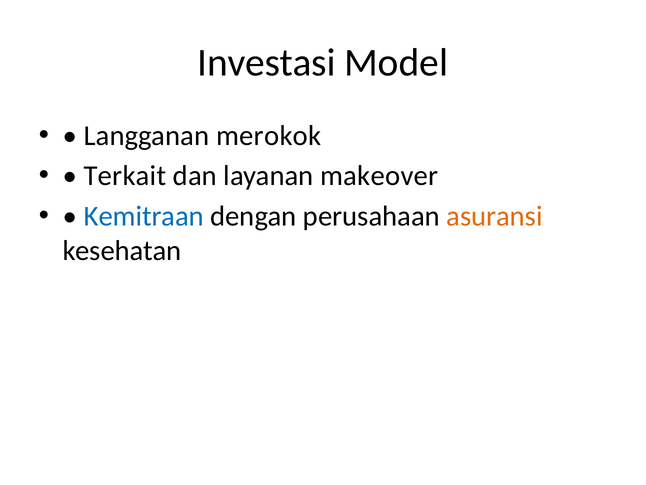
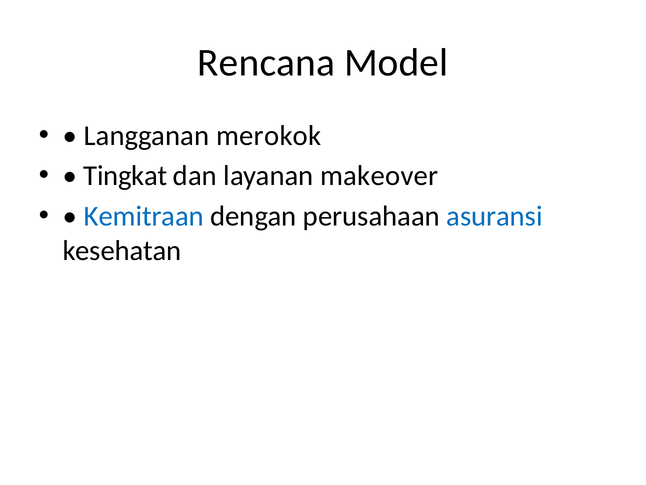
Investasi: Investasi -> Rencana
Terkait: Terkait -> Tingkat
asuransi colour: orange -> blue
